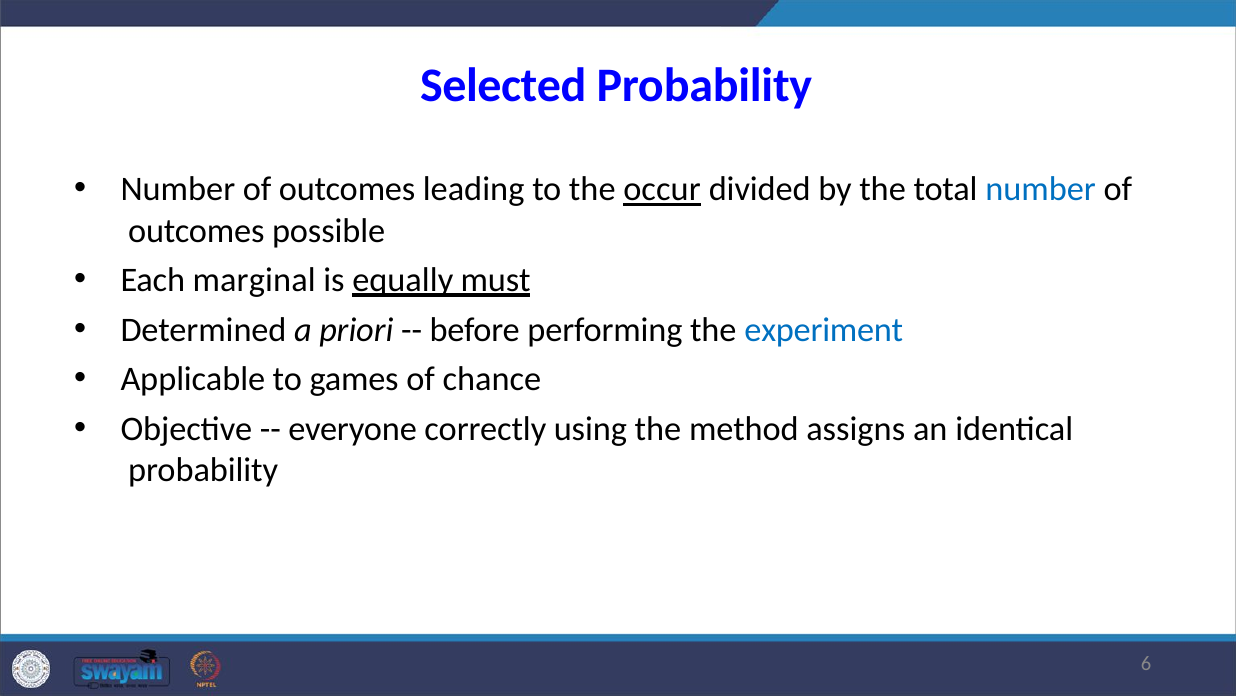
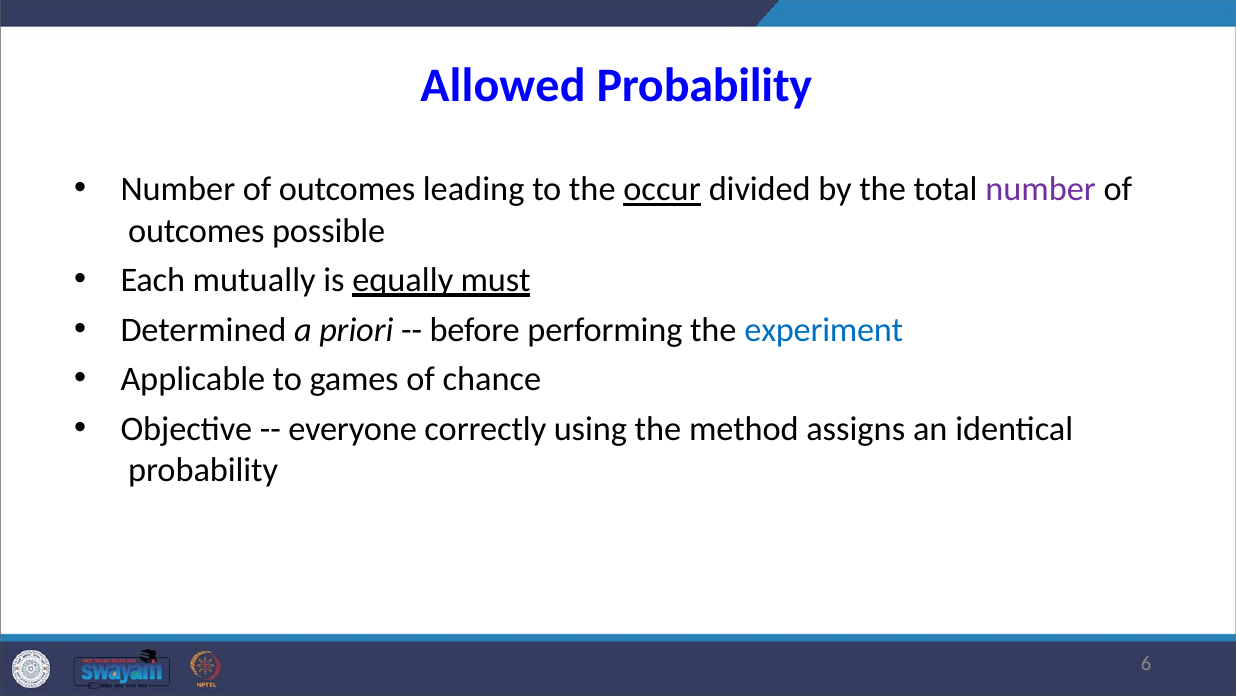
Selected: Selected -> Allowed
number at (1041, 189) colour: blue -> purple
marginal: marginal -> mutually
